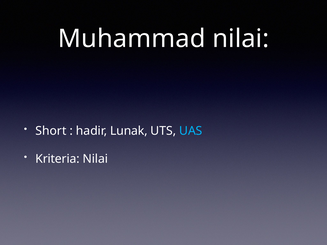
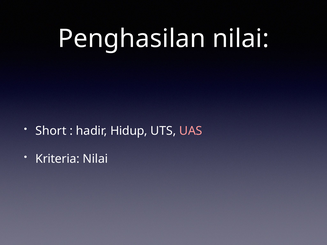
Muhammad: Muhammad -> Penghasilan
Lunak: Lunak -> Hidup
UAS colour: light blue -> pink
